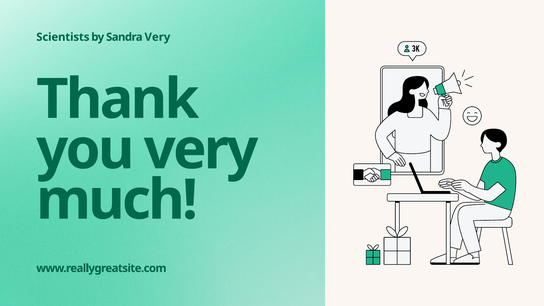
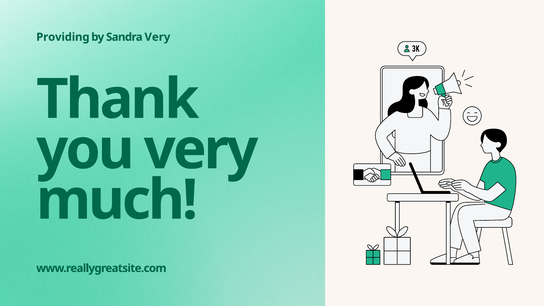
Scientists: Scientists -> Providing
